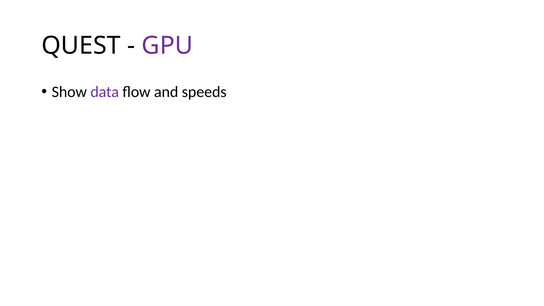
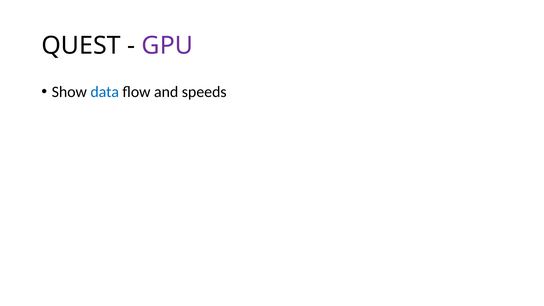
data colour: purple -> blue
